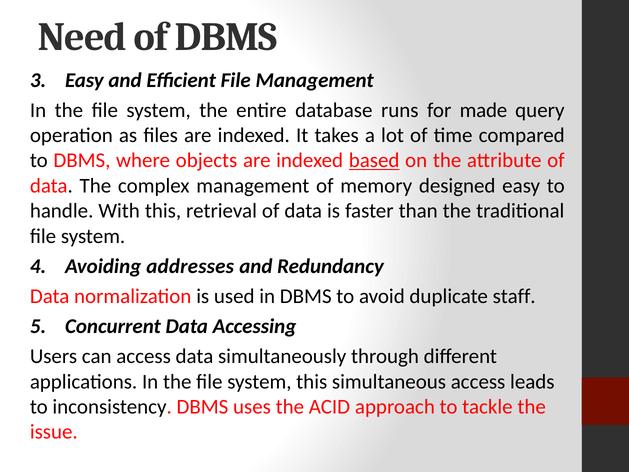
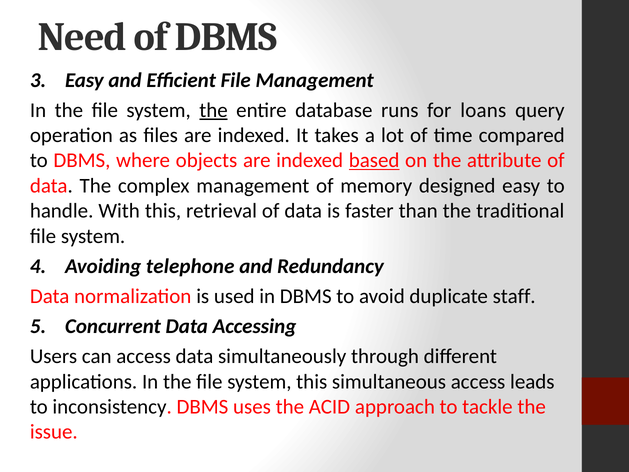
the at (213, 110) underline: none -> present
made: made -> loans
addresses: addresses -> telephone
